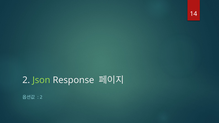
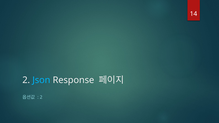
Json colour: light green -> light blue
